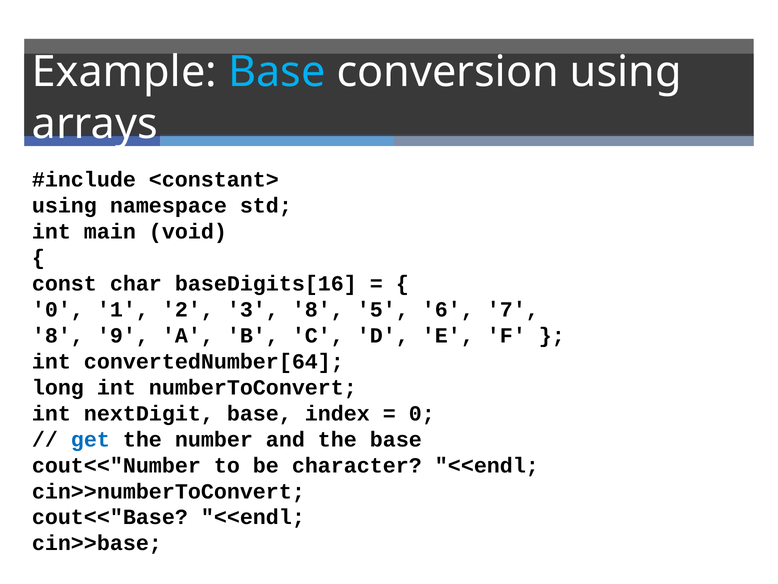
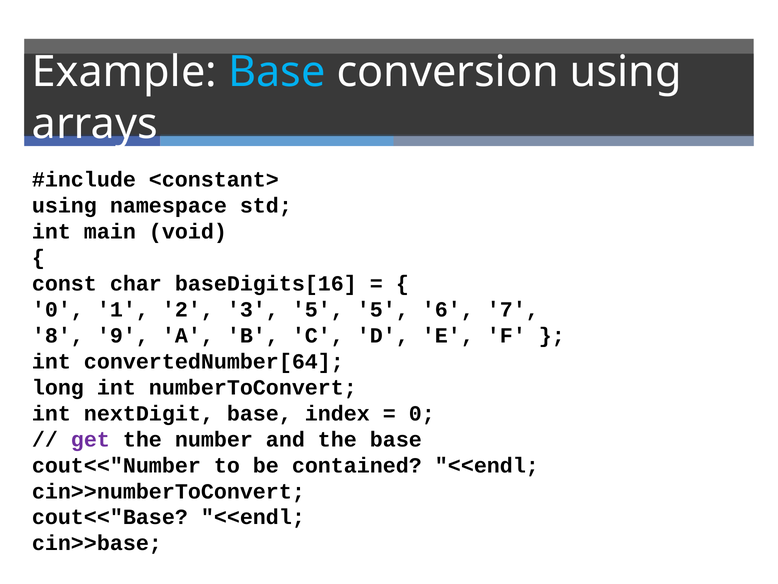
3 8: 8 -> 5
get colour: blue -> purple
character: character -> contained
